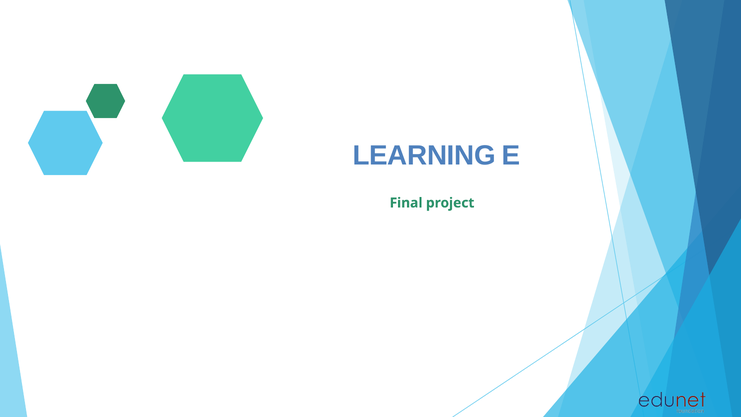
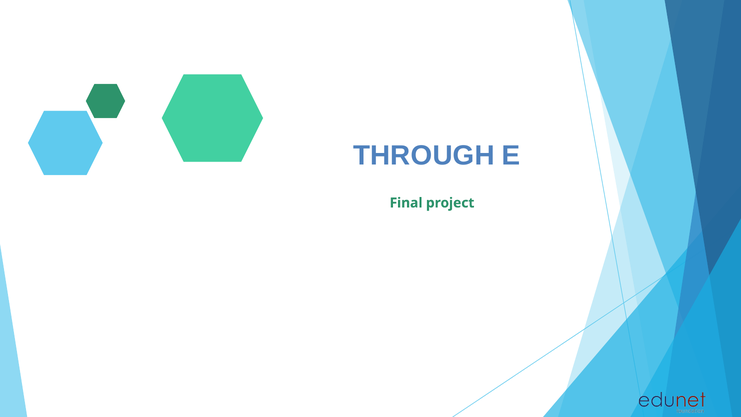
LEARNING: LEARNING -> THROUGH
